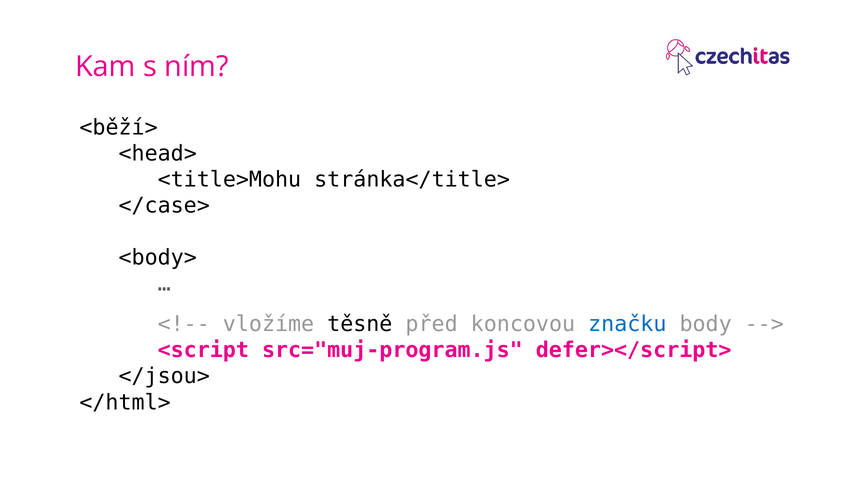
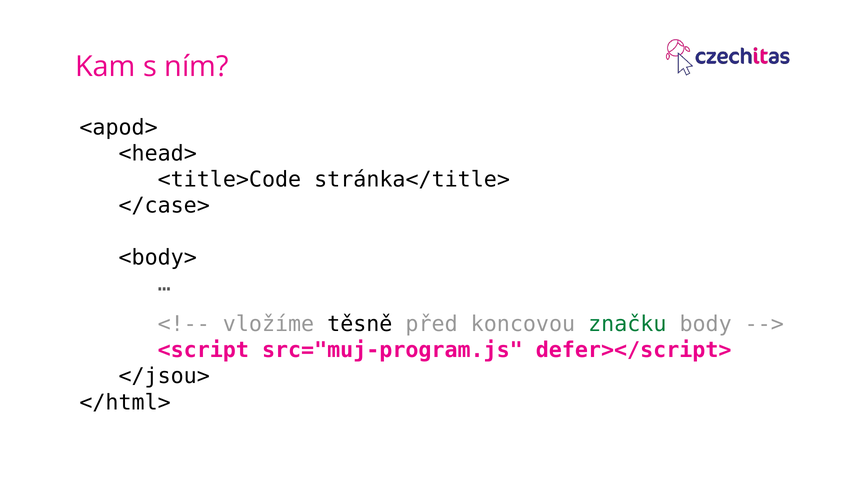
<běží>: <běží> -> <apod>
<title>Mohu: <title>Mohu -> <title>Code
značku colour: blue -> green
